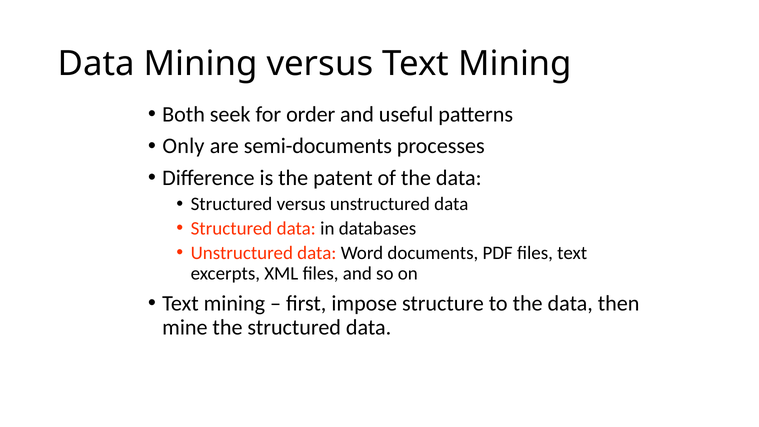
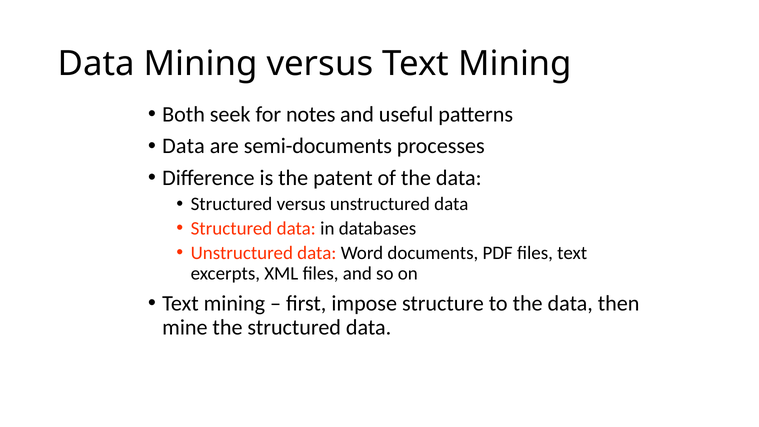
order: order -> notes
Only at (183, 146): Only -> Data
